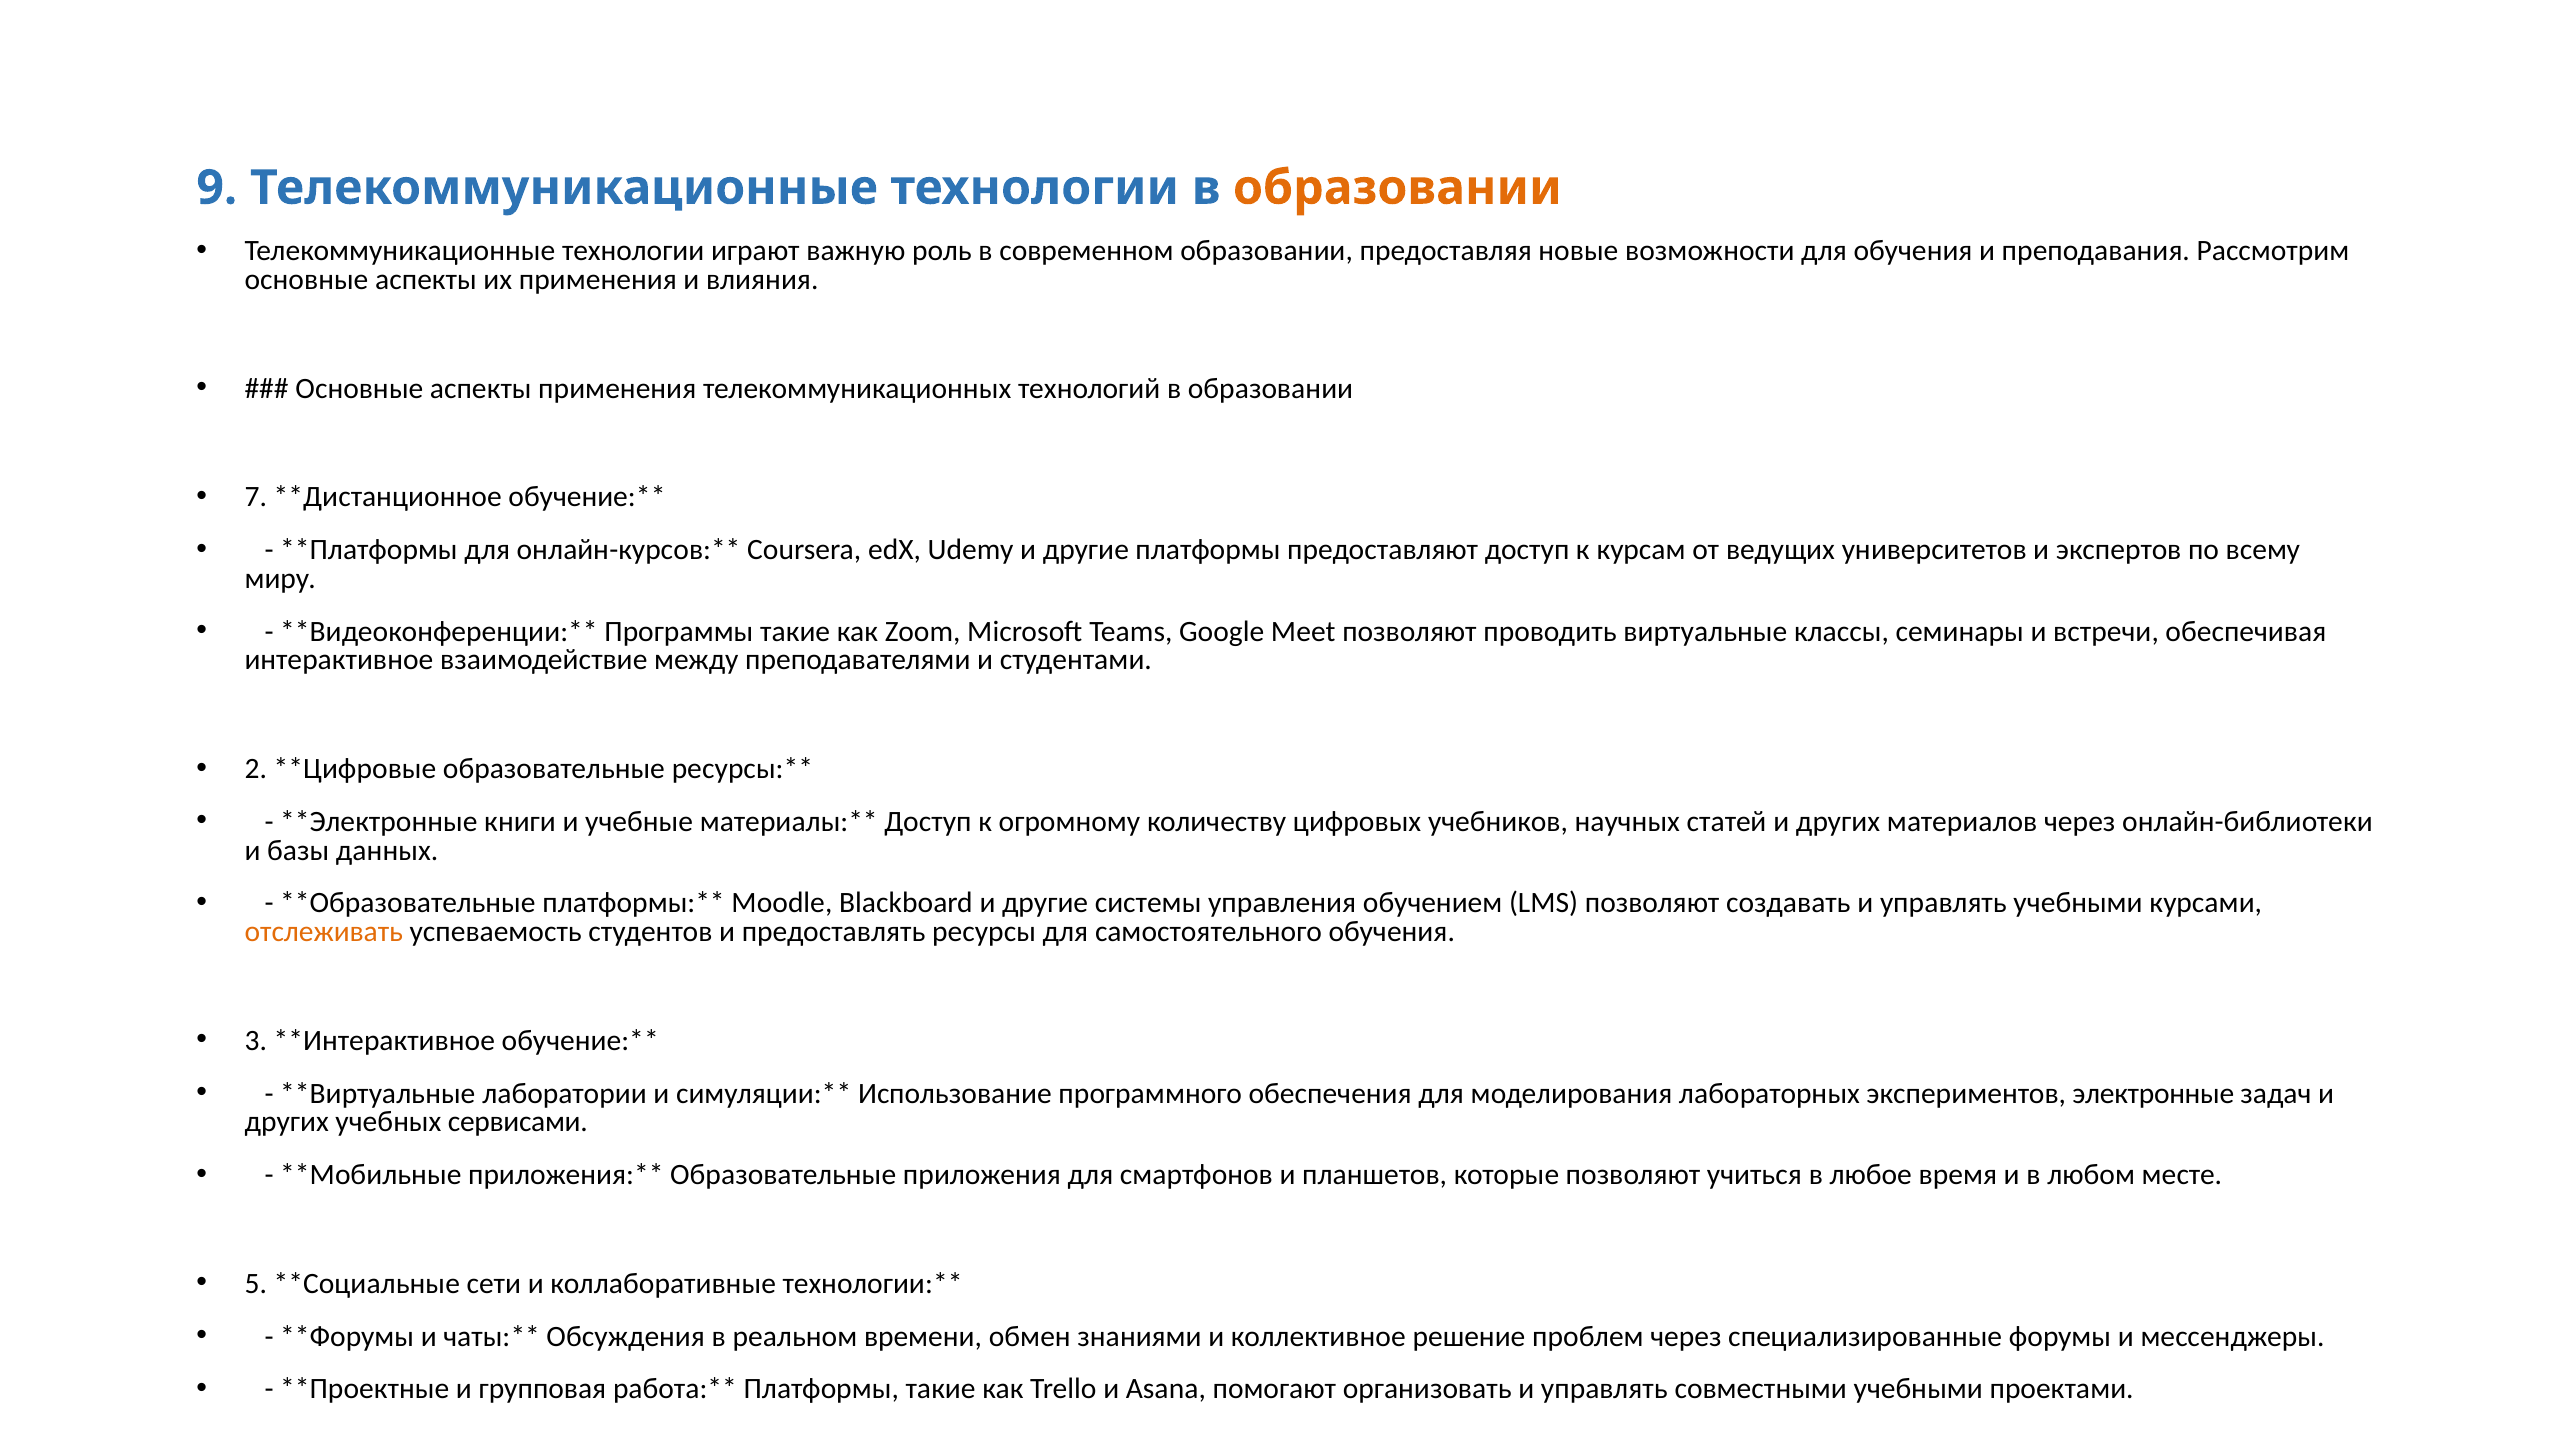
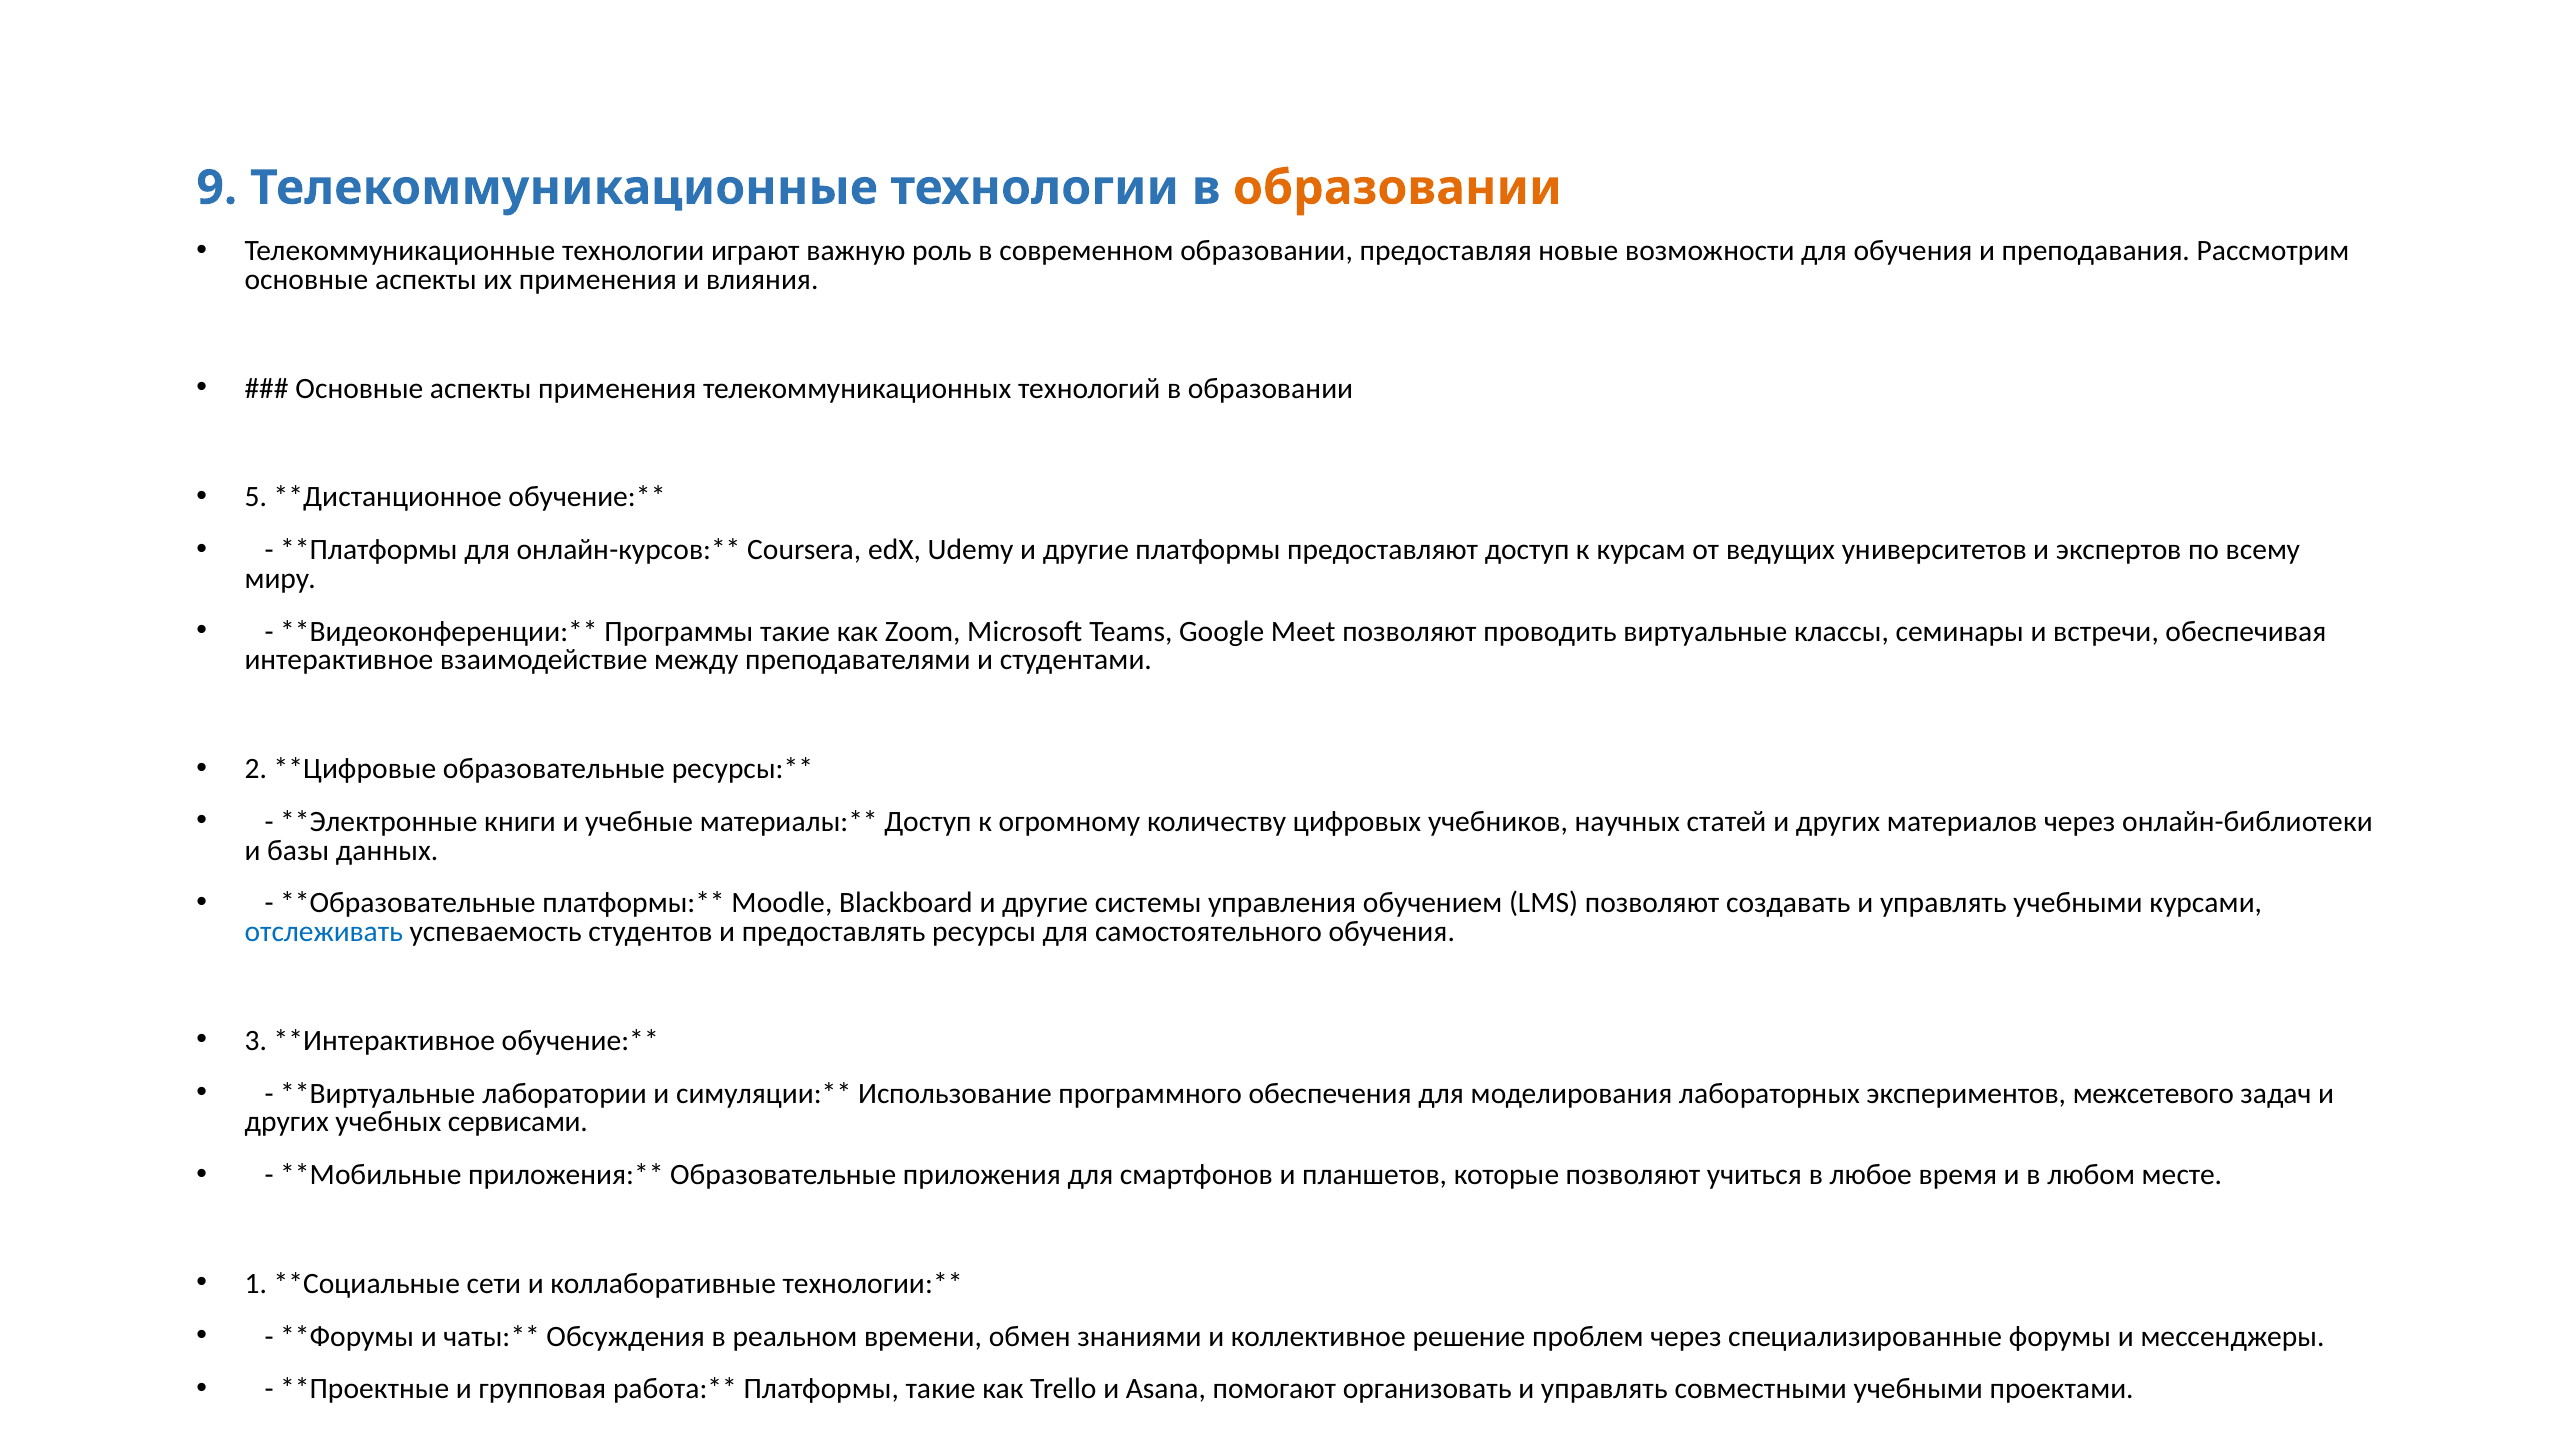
7: 7 -> 5
отслеживать colour: orange -> blue
электронные: электронные -> межсетевого
5: 5 -> 1
